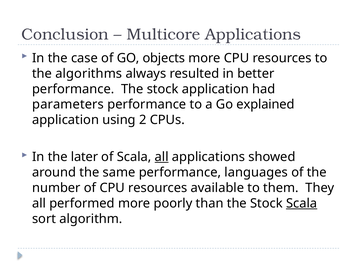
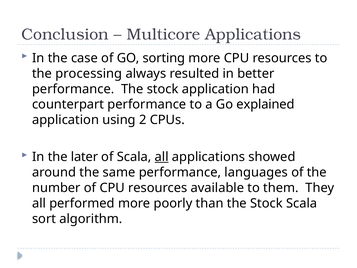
objects: objects -> sorting
algorithms: algorithms -> processing
parameters: parameters -> counterpart
Scala at (302, 203) underline: present -> none
